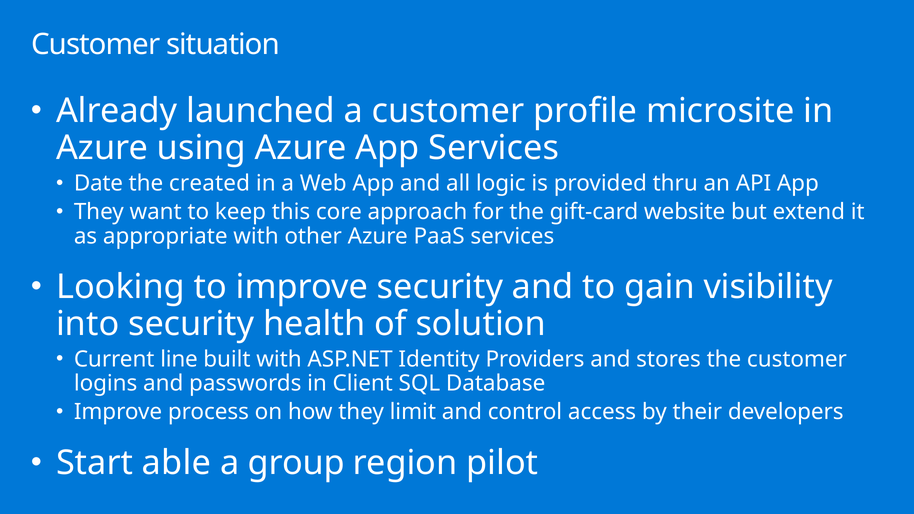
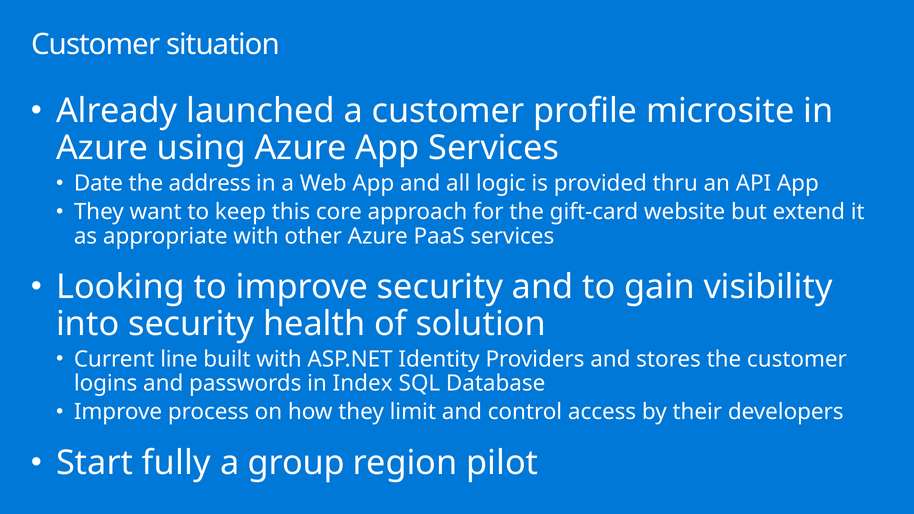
created: created -> address
Client: Client -> Index
able: able -> fully
